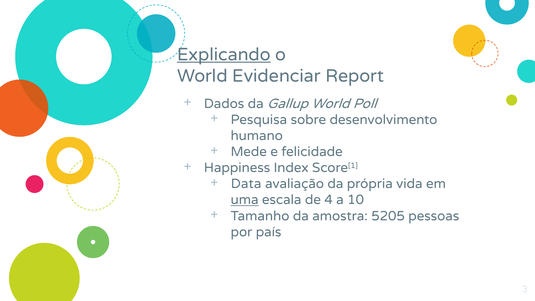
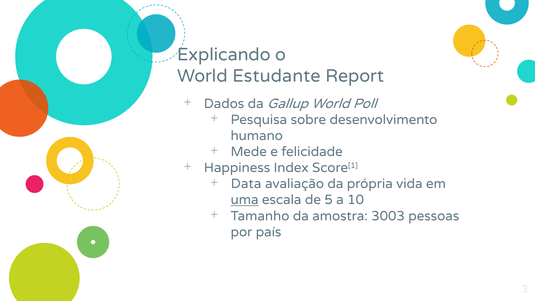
Explicando underline: present -> none
Evidenciar: Evidenciar -> Estudante
4: 4 -> 5
5205: 5205 -> 3003
